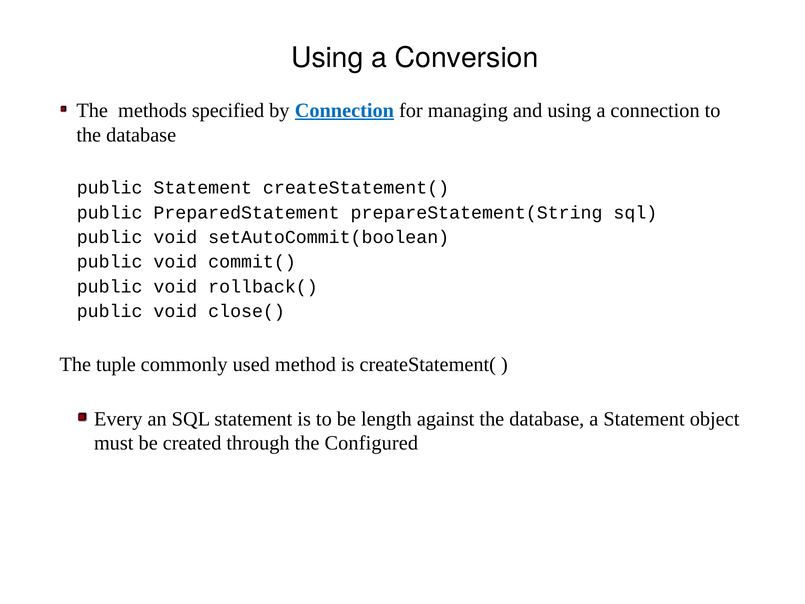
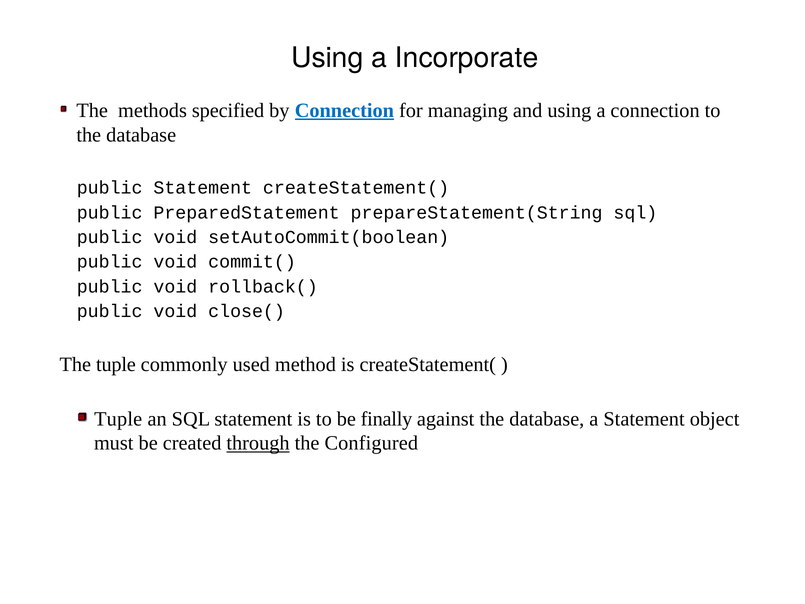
Conversion: Conversion -> Incorporate
Every at (118, 419): Every -> Tuple
length: length -> finally
through underline: none -> present
